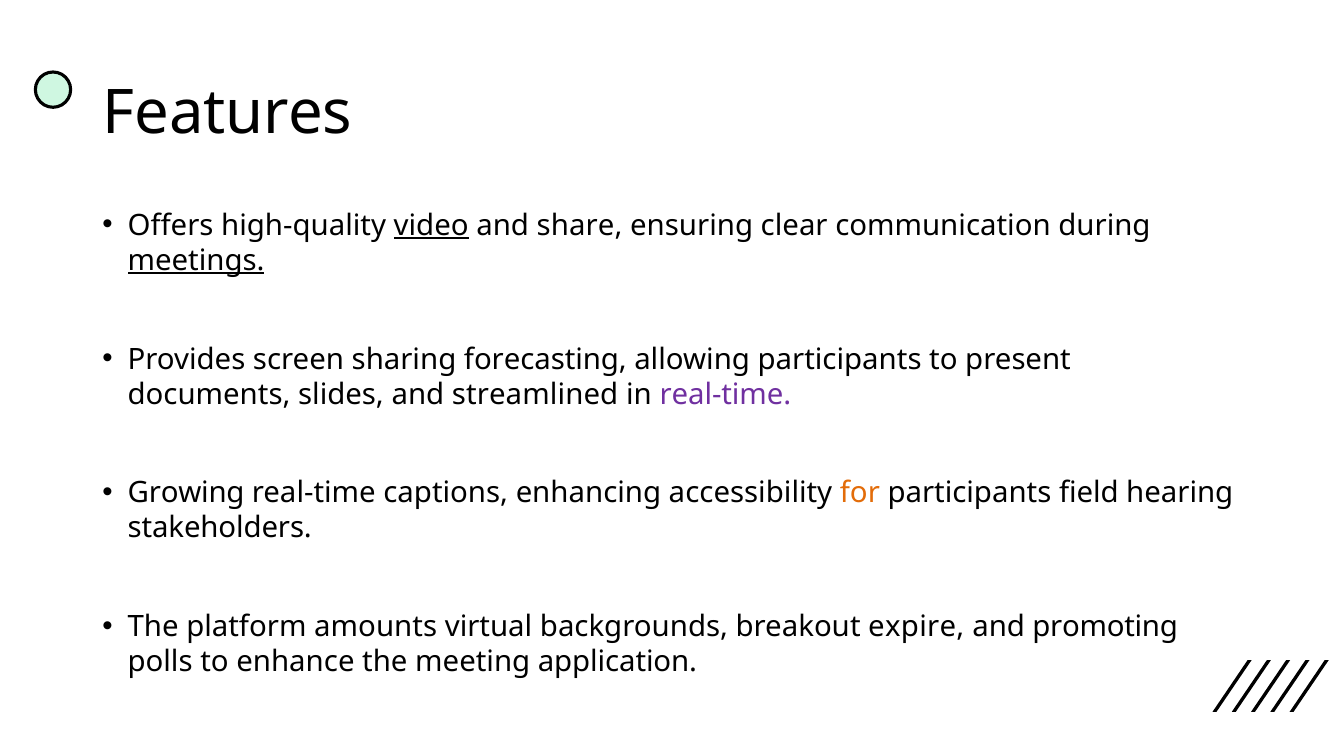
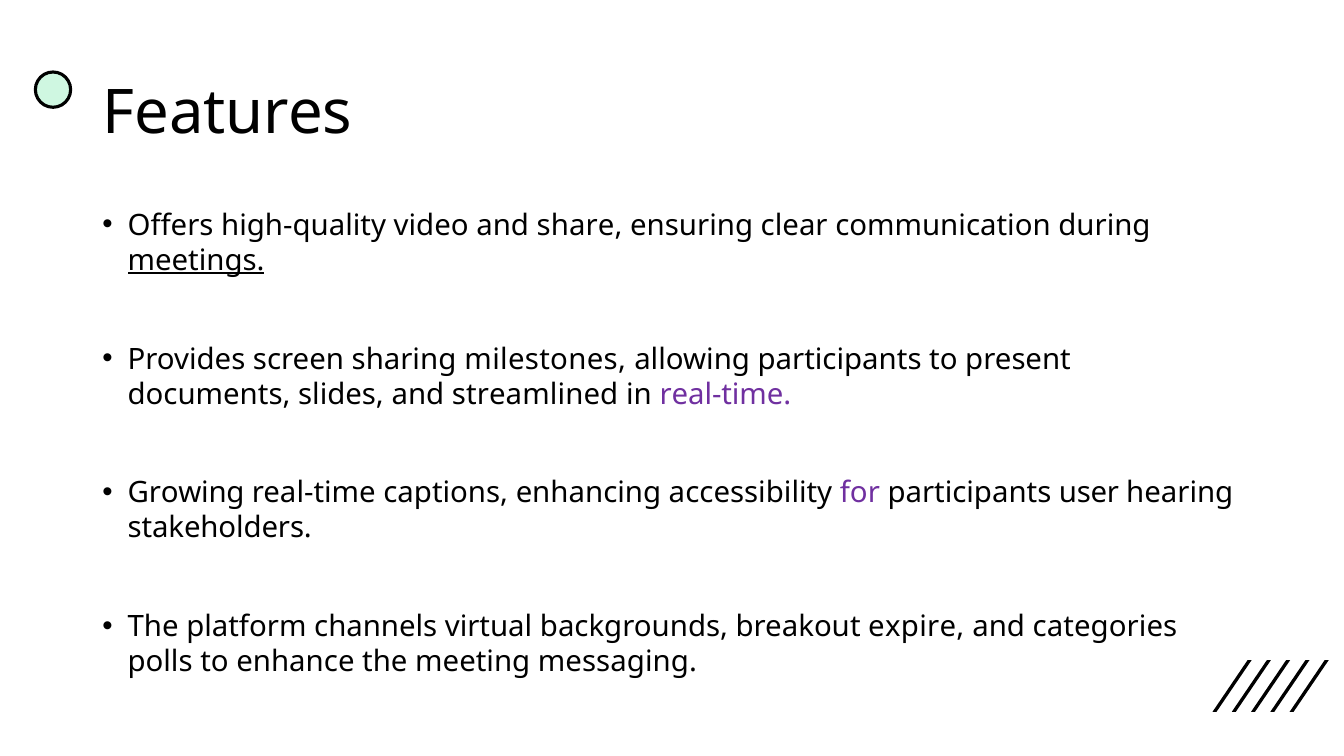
video underline: present -> none
forecasting: forecasting -> milestones
for colour: orange -> purple
field: field -> user
amounts: amounts -> channels
promoting: promoting -> categories
application: application -> messaging
